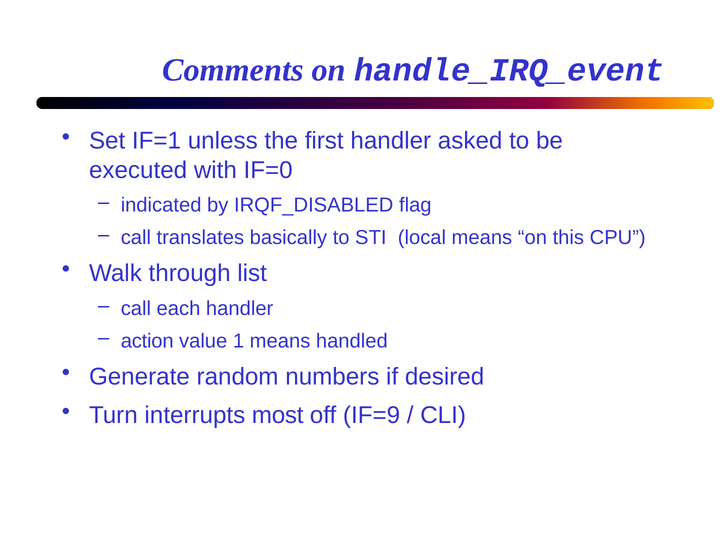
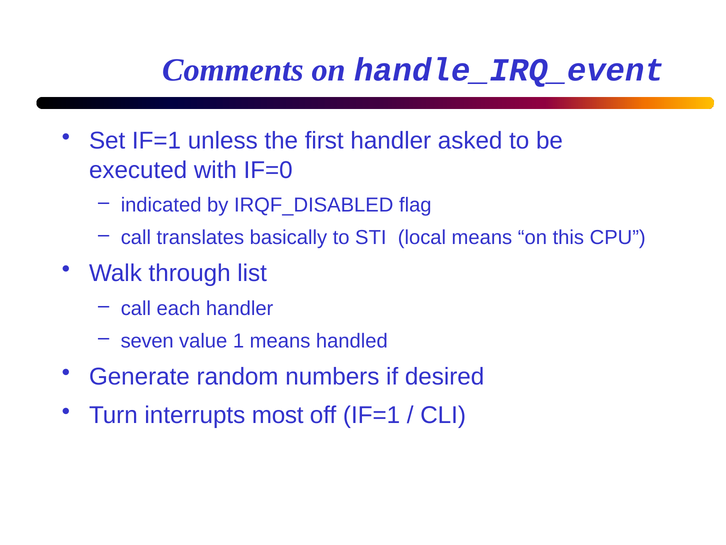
action: action -> seven
off IF=9: IF=9 -> IF=1
